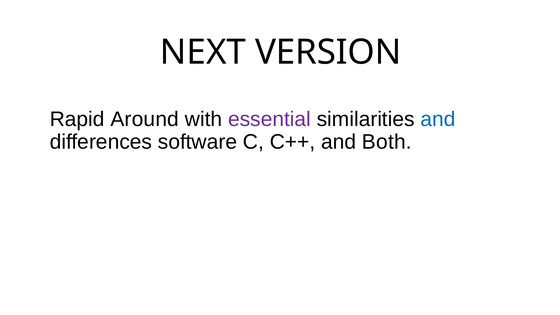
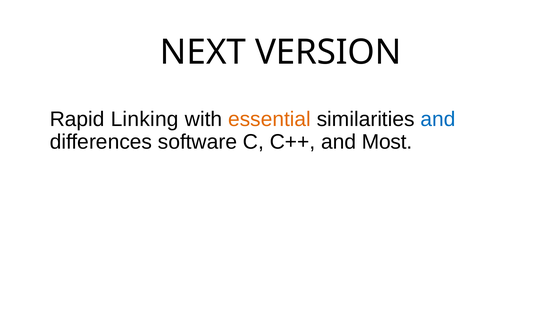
Around: Around -> Linking
essential colour: purple -> orange
Both: Both -> Most
